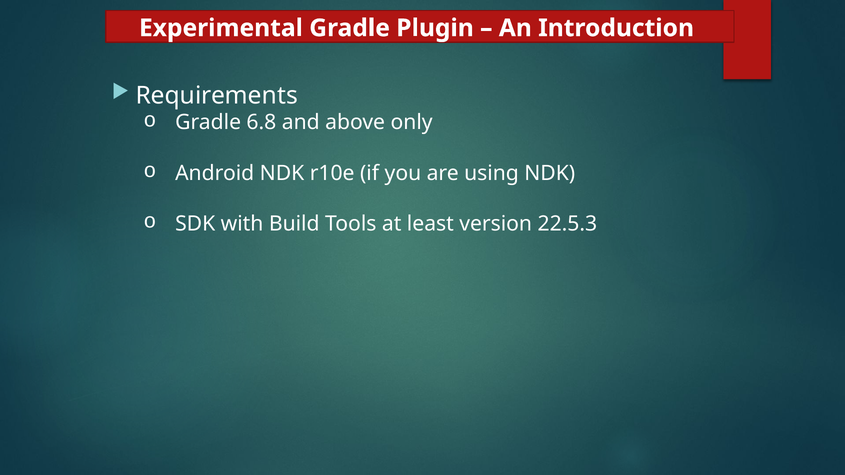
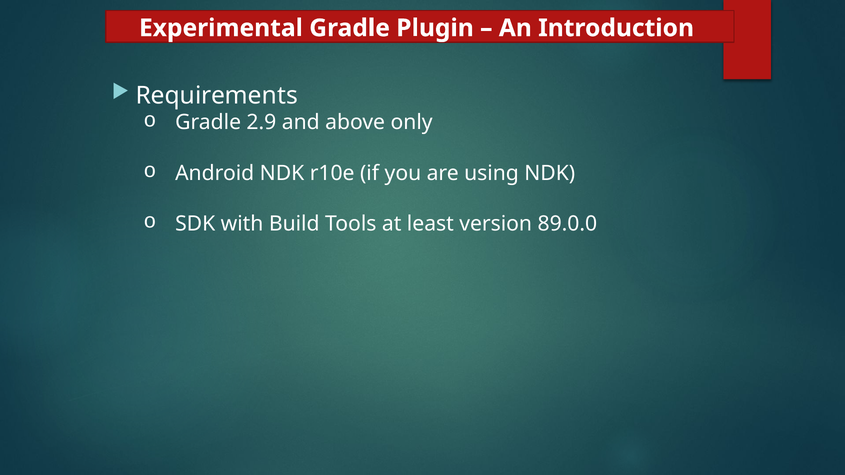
6.8: 6.8 -> 2.9
22.5.3: 22.5.3 -> 89.0.0
